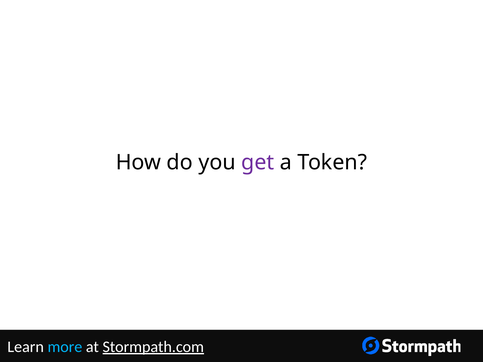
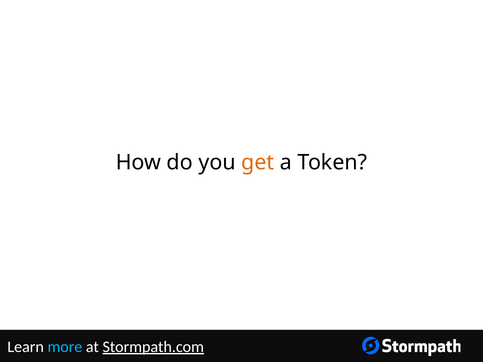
get colour: purple -> orange
